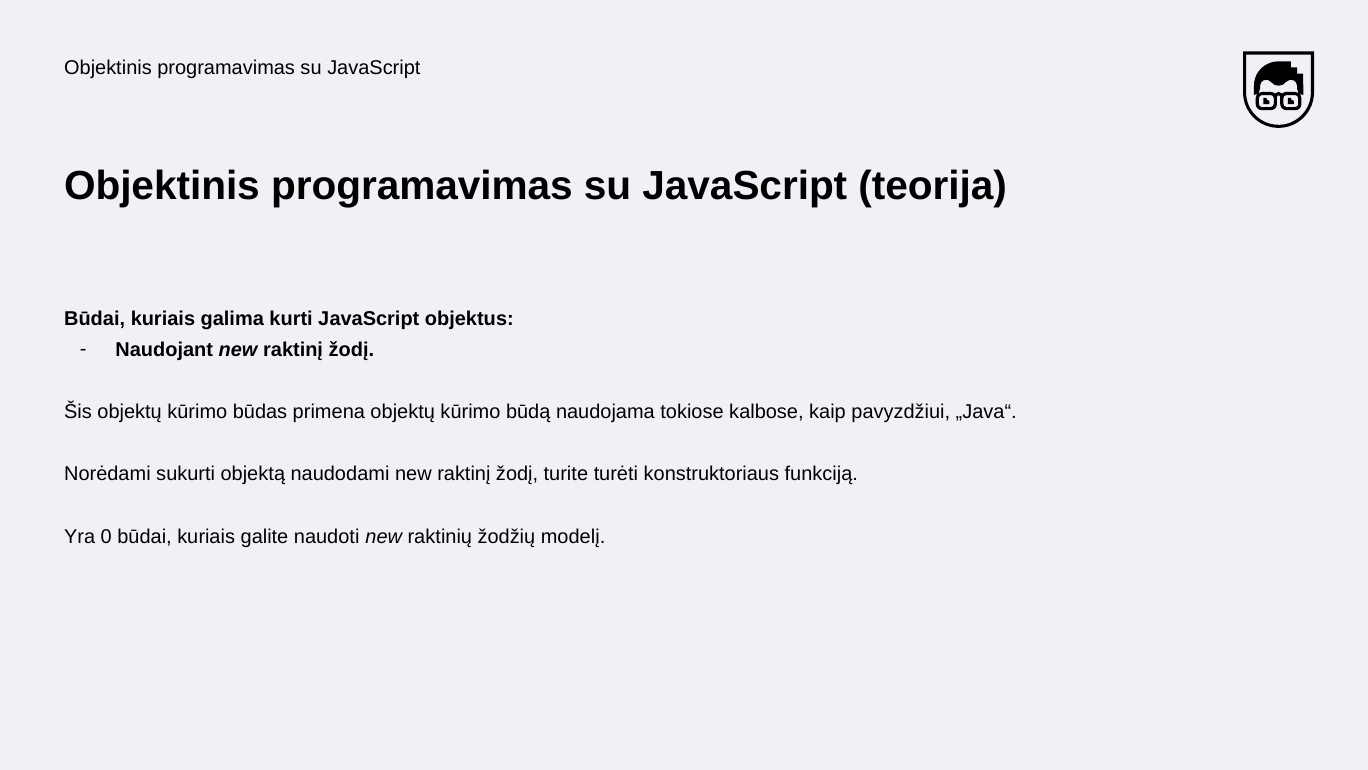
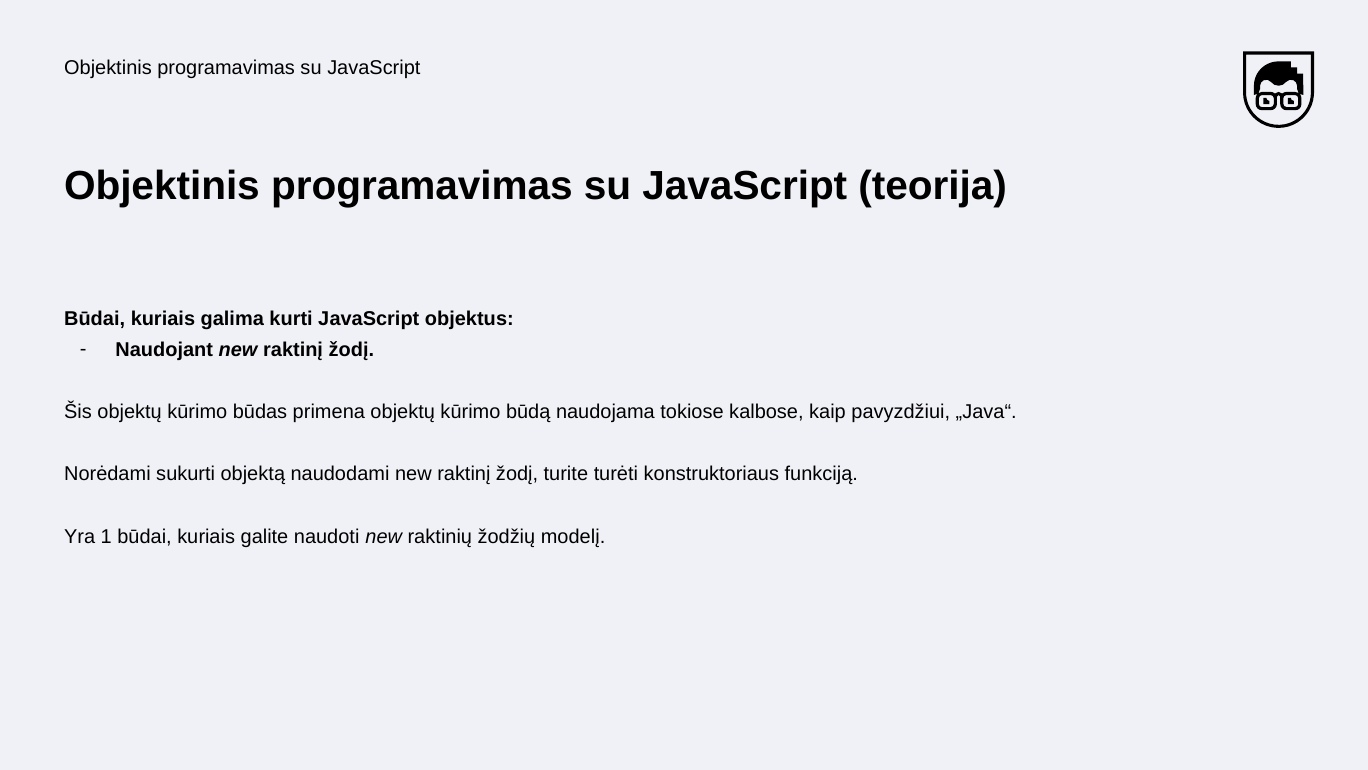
0: 0 -> 1
